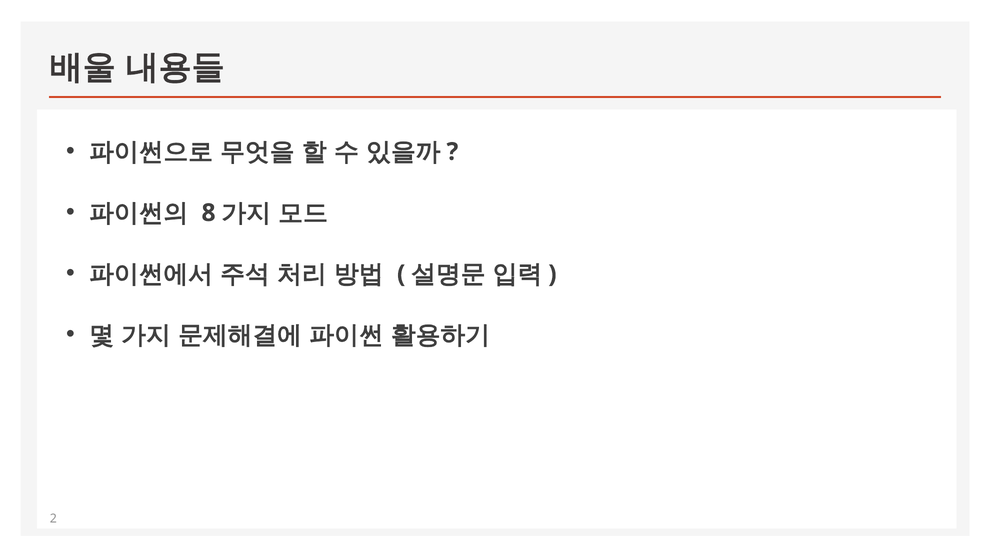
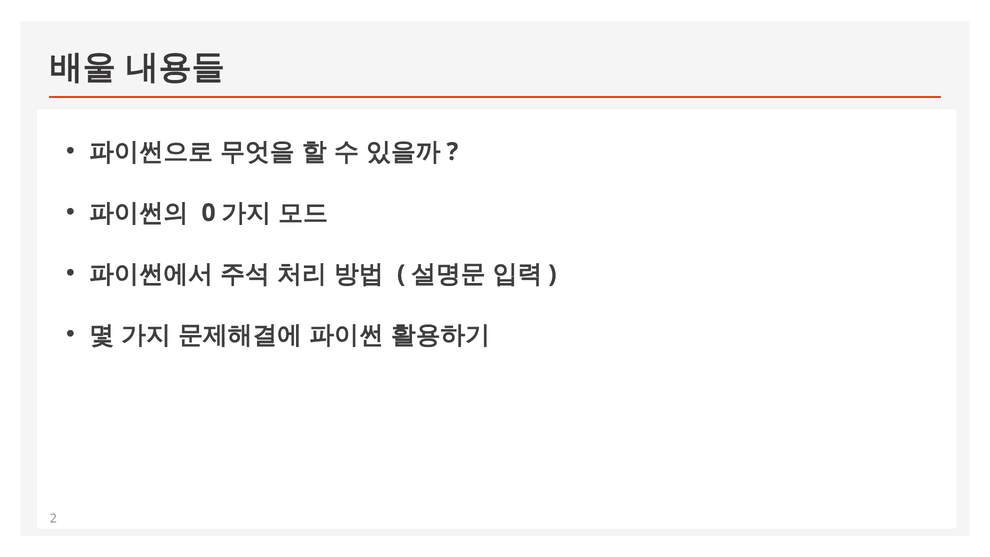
8: 8 -> 0
